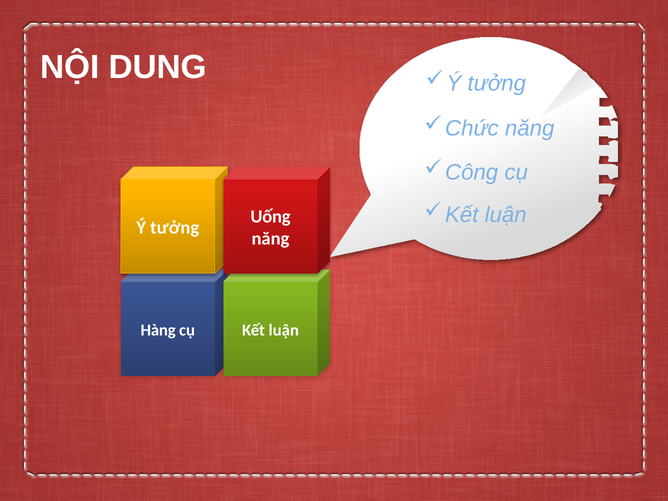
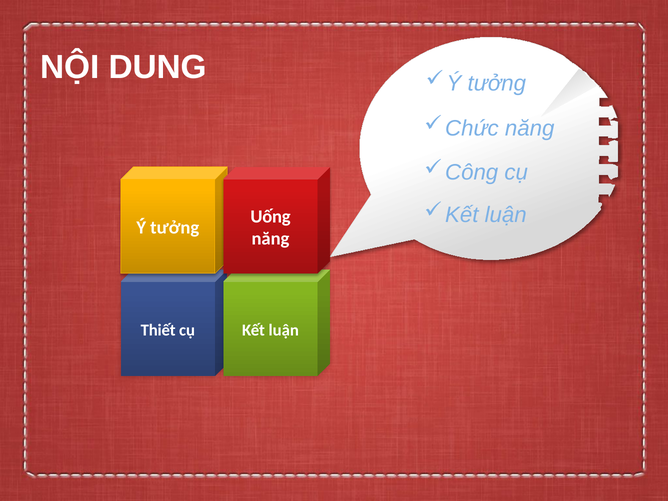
Hàng: Hàng -> Thiết
